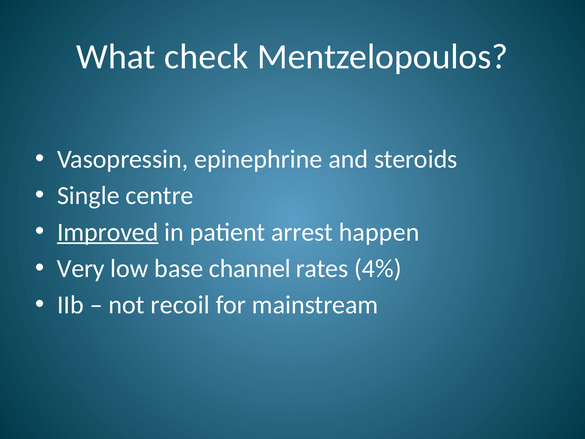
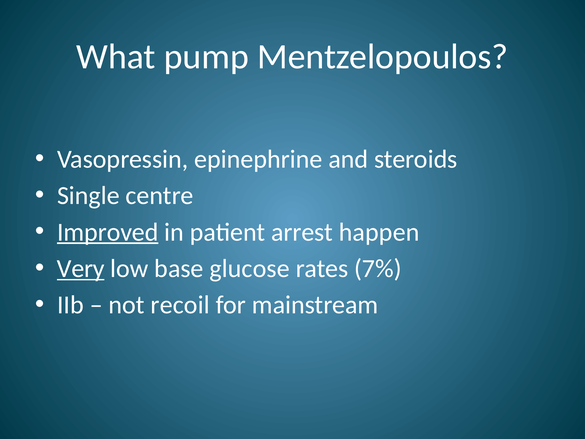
check: check -> pump
Very underline: none -> present
channel: channel -> glucose
4%: 4% -> 7%
